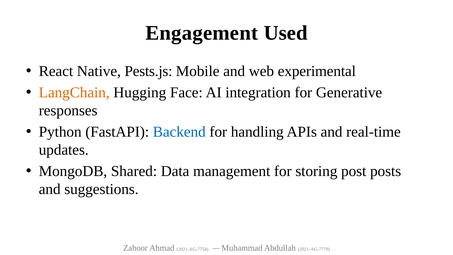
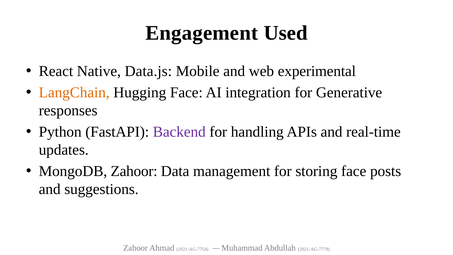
Pests.js: Pests.js -> Data.js
Backend colour: blue -> purple
MongoDB Shared: Shared -> Zahoor
storing post: post -> face
